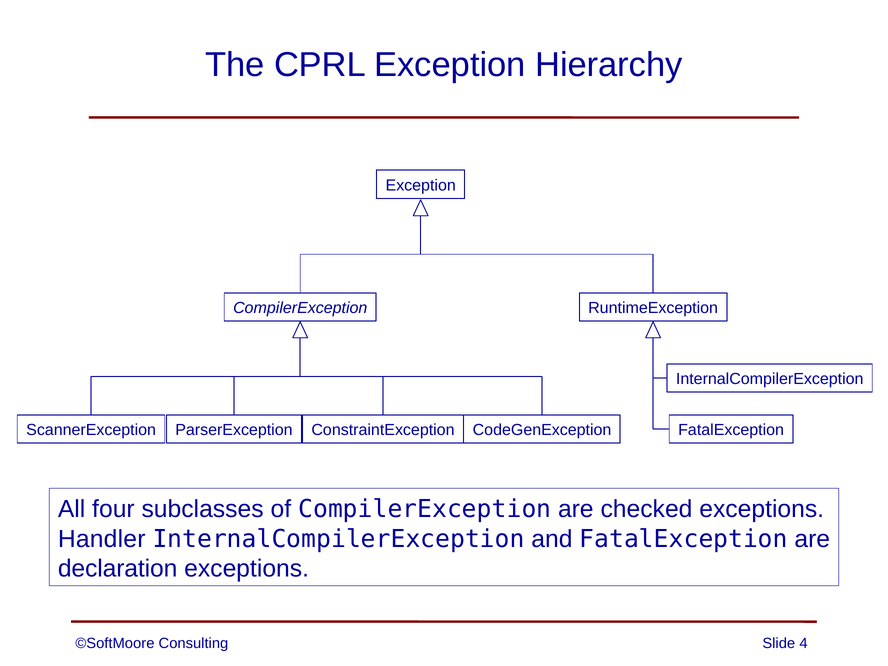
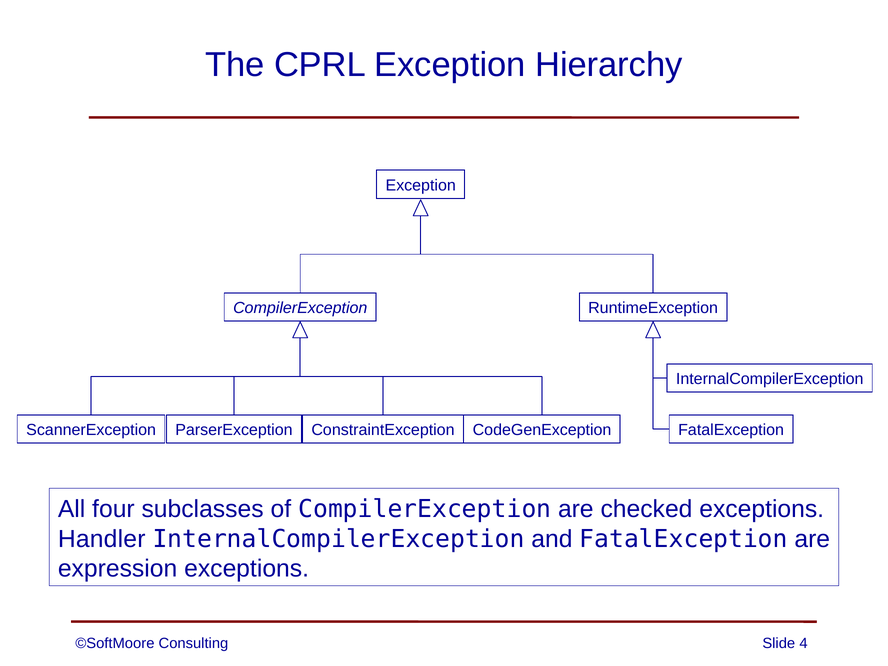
declaration: declaration -> expression
